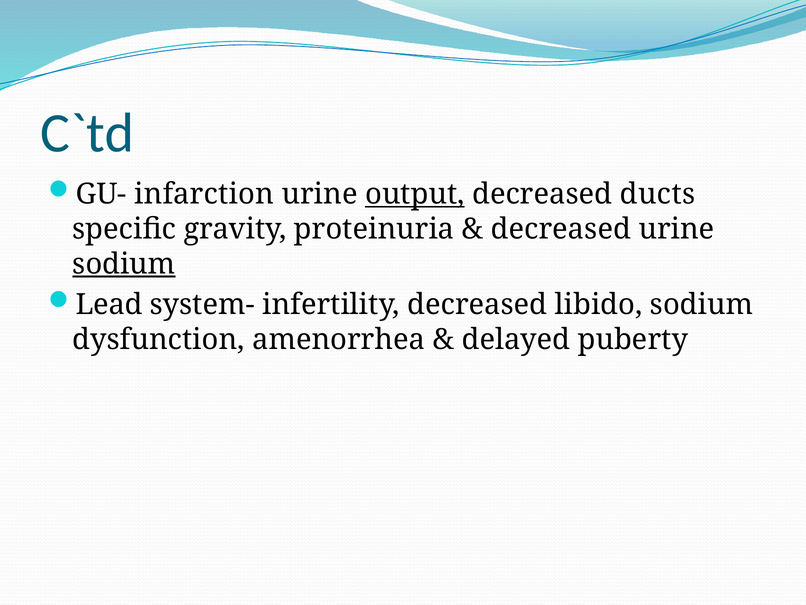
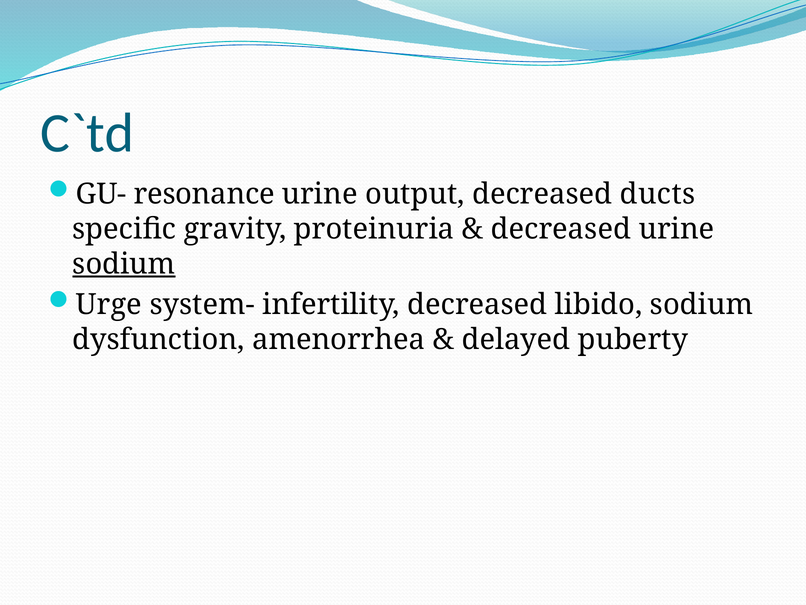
infarction: infarction -> resonance
output underline: present -> none
Lead: Lead -> Urge
